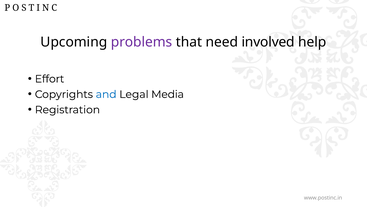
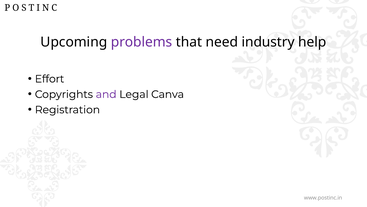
involved: involved -> industry
and colour: blue -> purple
Media: Media -> Canva
